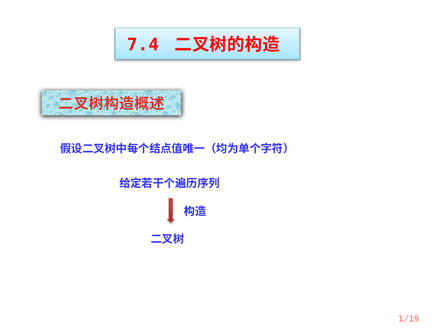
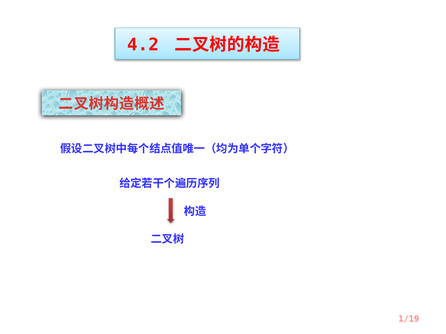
7.4: 7.4 -> 4.2
